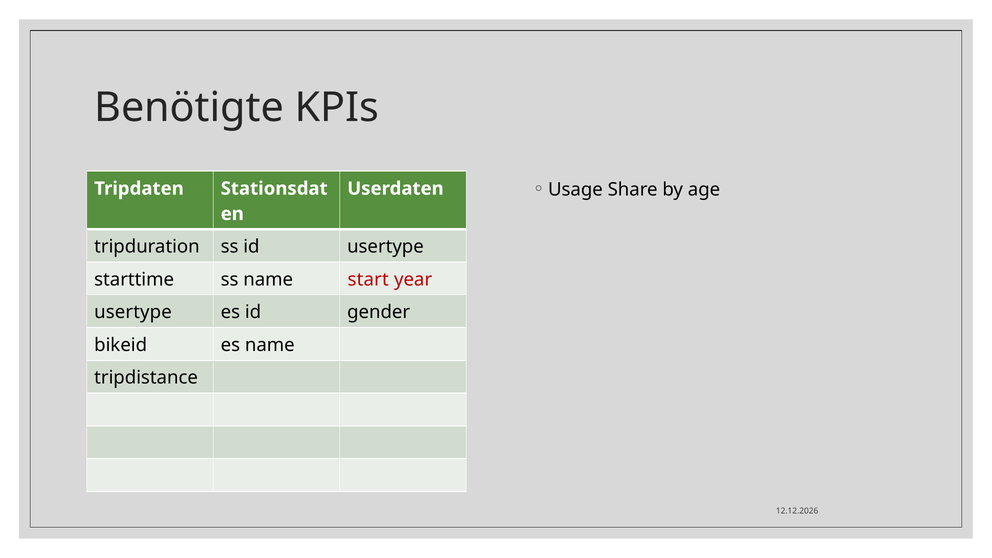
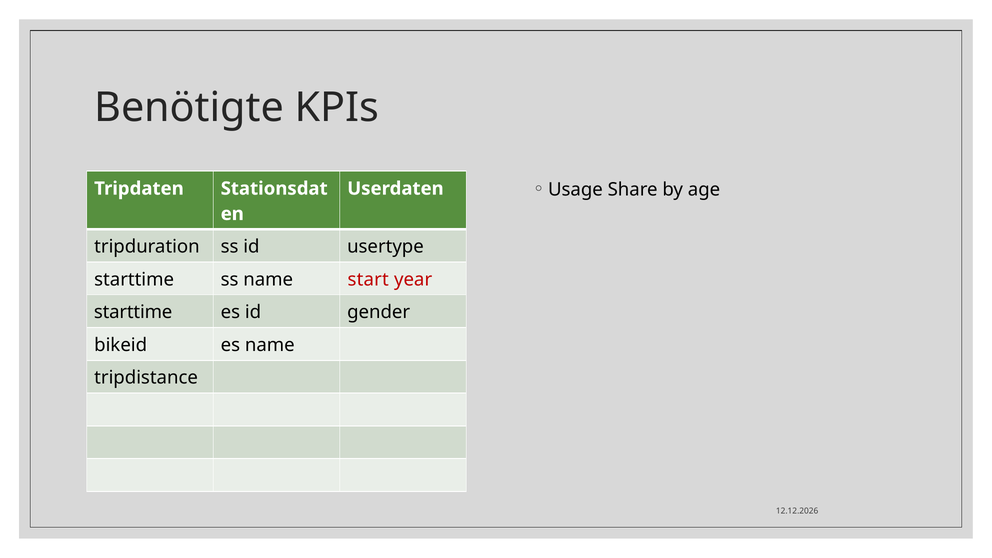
usertype at (133, 312): usertype -> starttime
